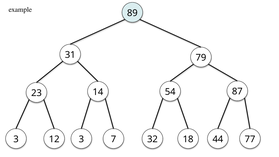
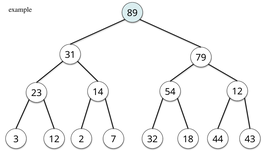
54 87: 87 -> 12
12 3: 3 -> 2
77: 77 -> 43
